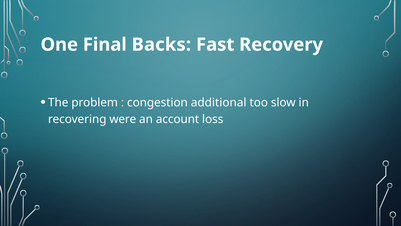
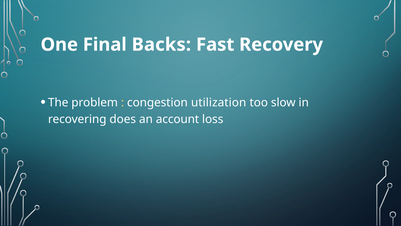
additional: additional -> utilization
were: were -> does
